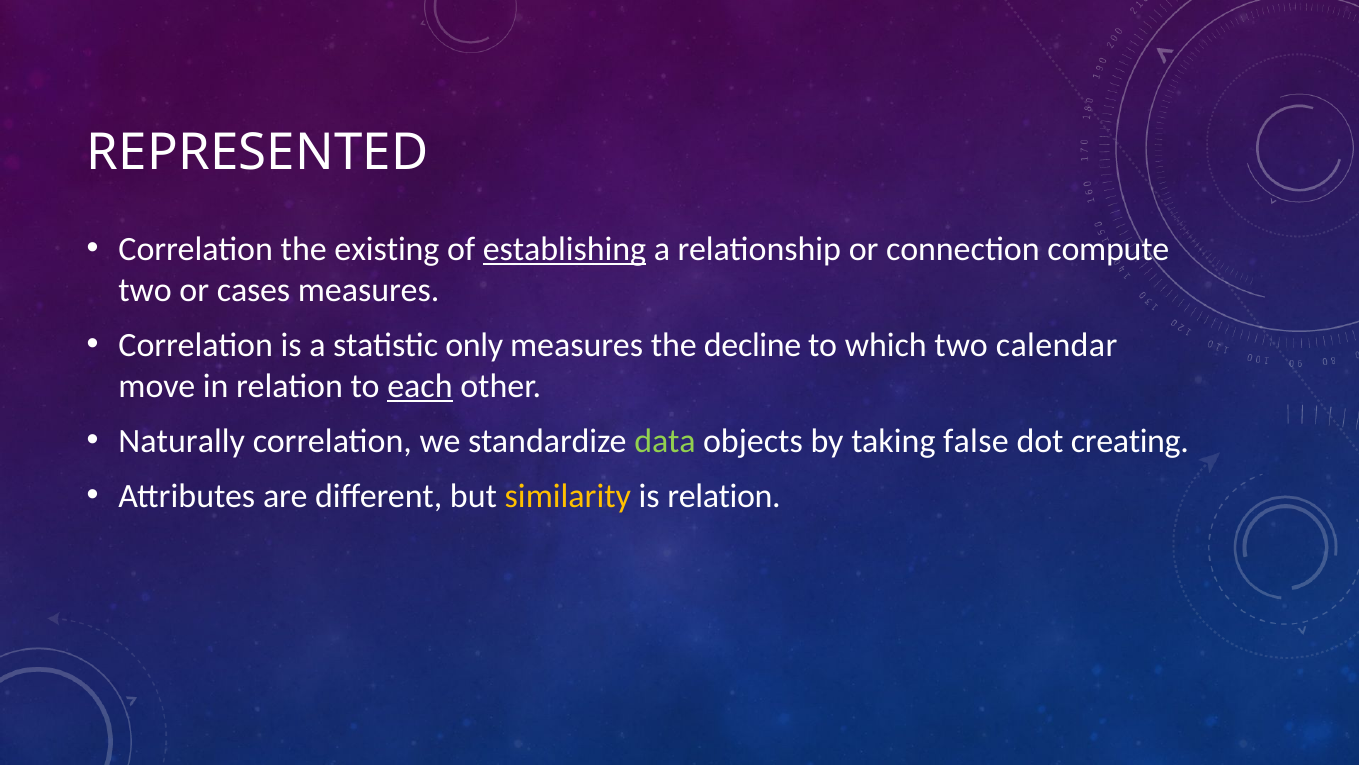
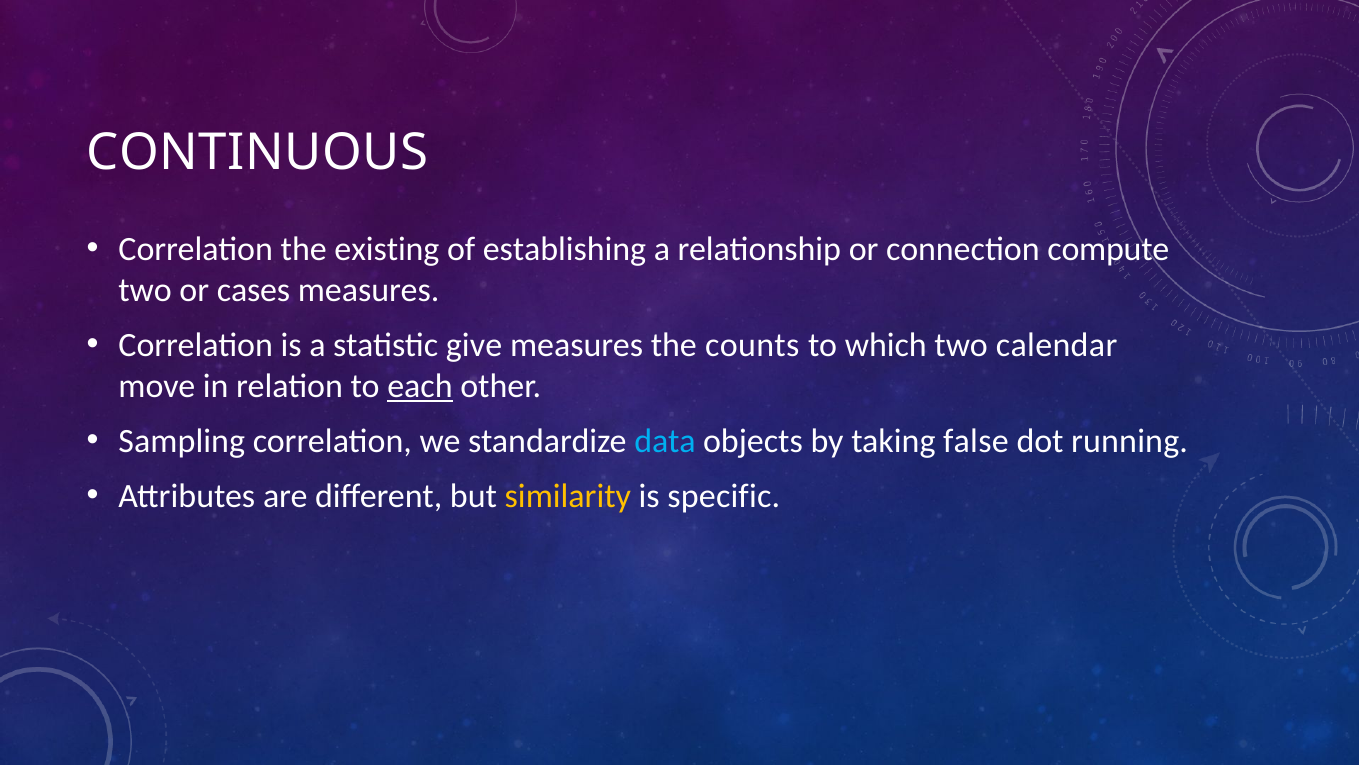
REPRESENTED: REPRESENTED -> CONTINUOUS
establishing underline: present -> none
only: only -> give
decline: decline -> counts
Naturally: Naturally -> Sampling
data colour: light green -> light blue
creating: creating -> running
is relation: relation -> specific
